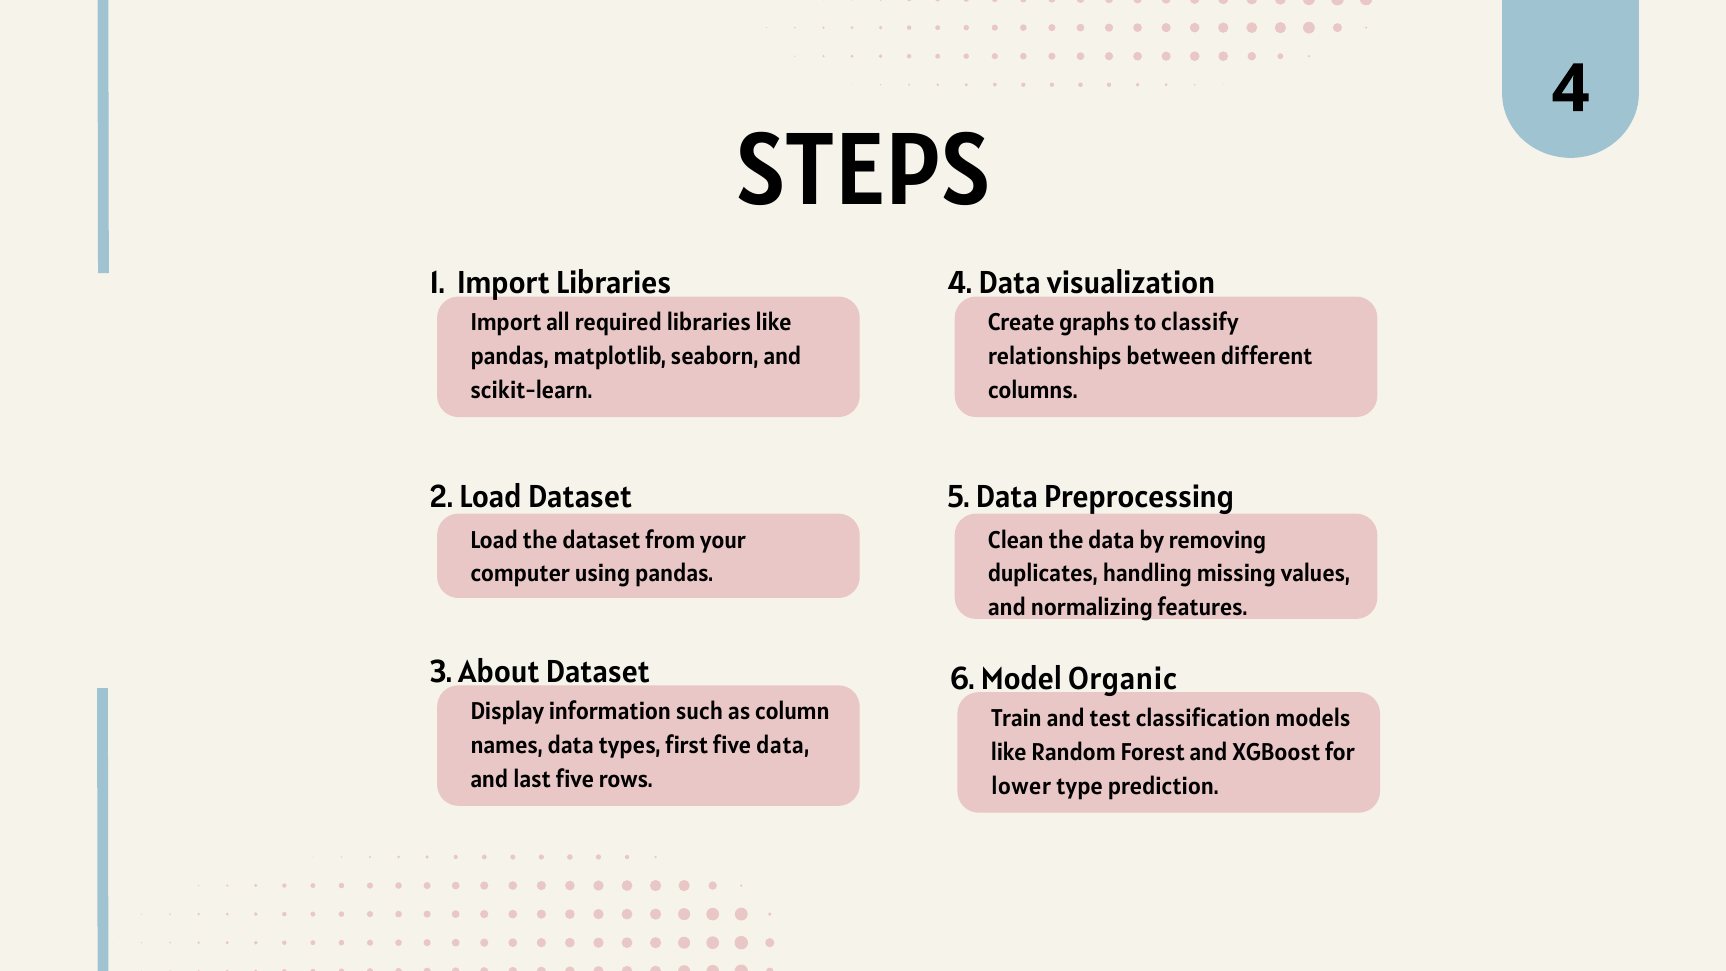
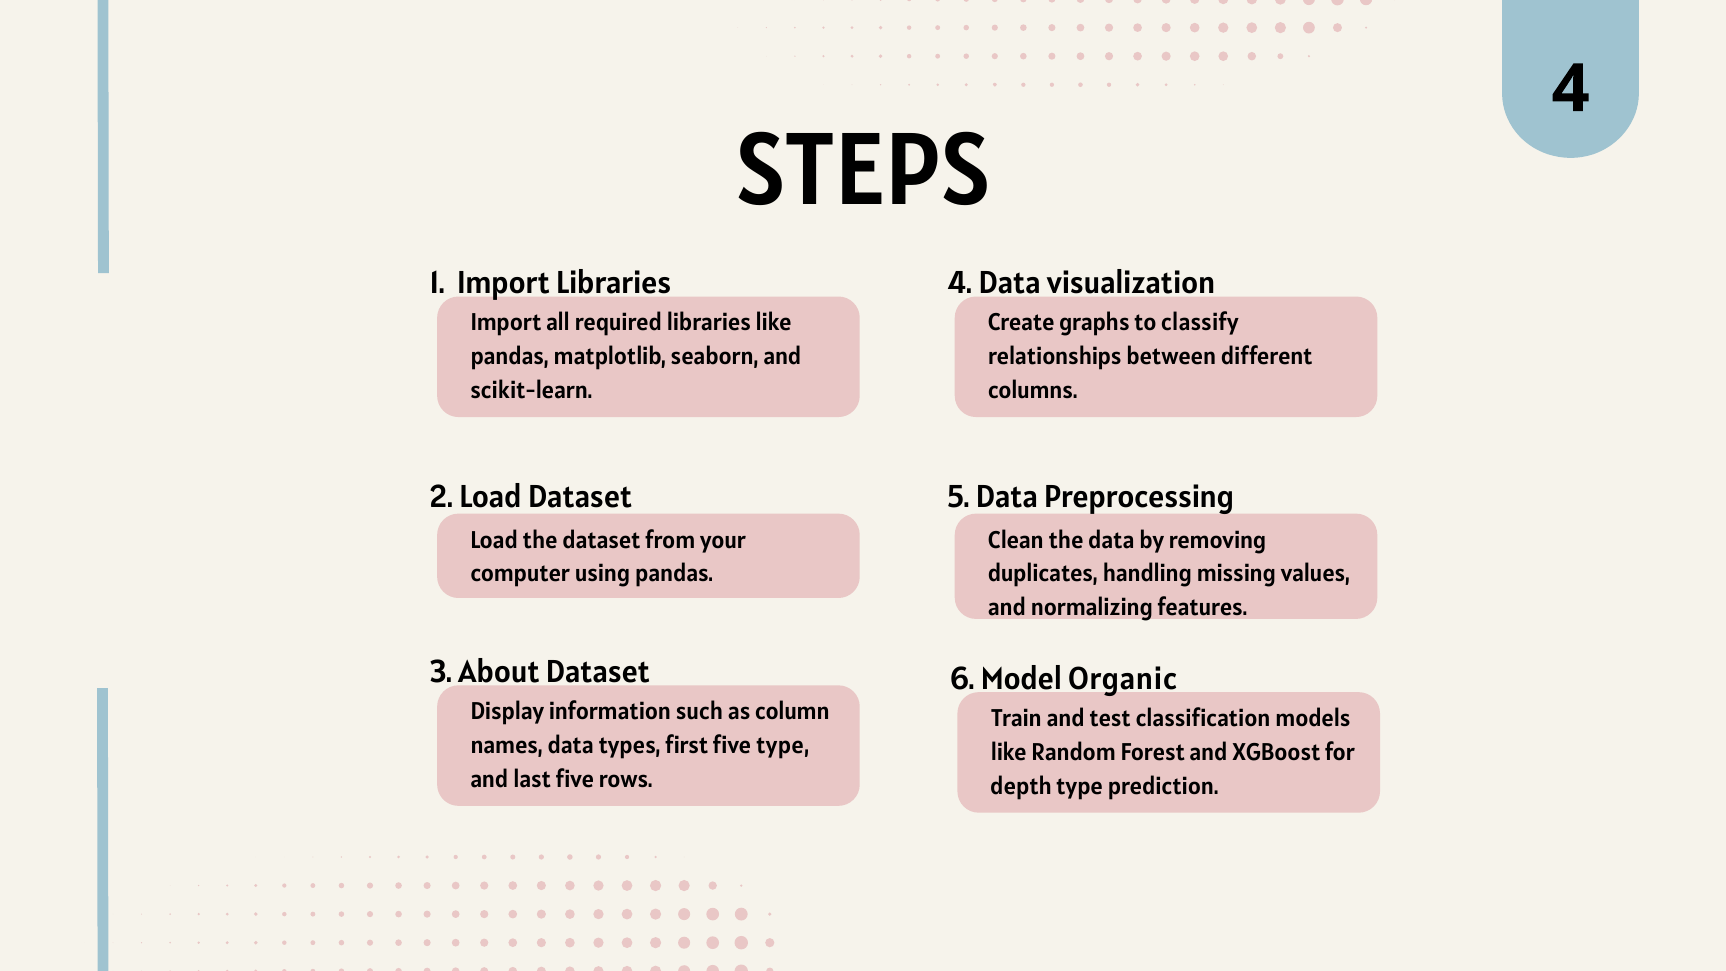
five data: data -> type
lower: lower -> depth
